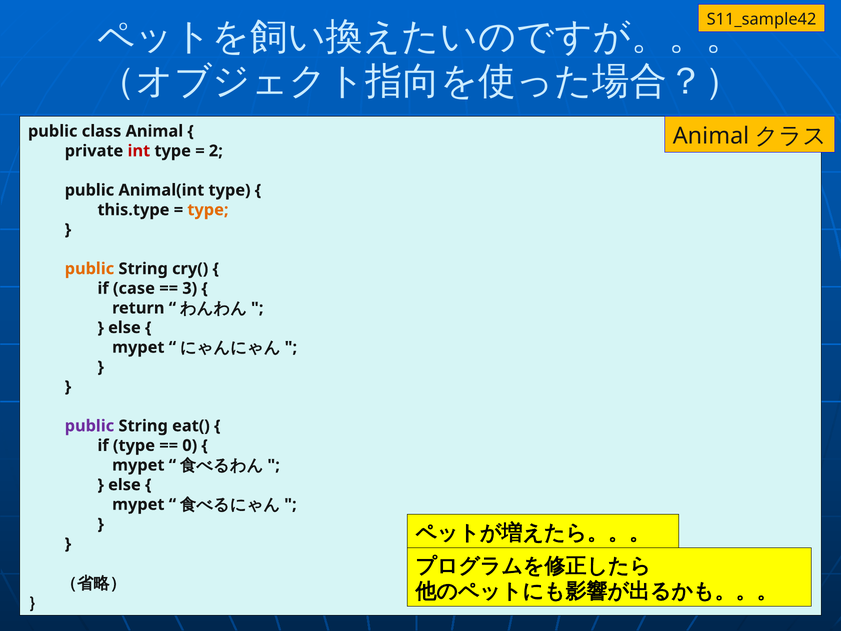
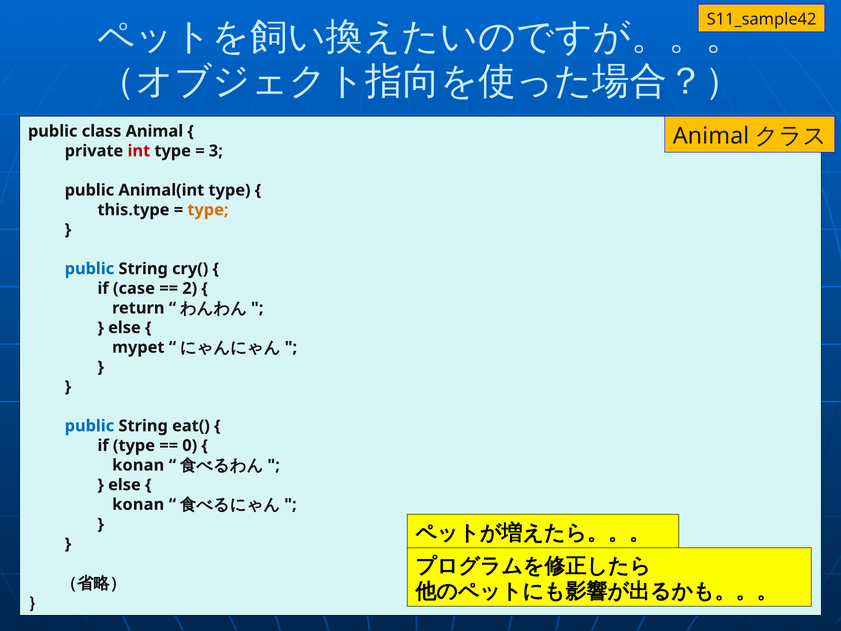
2: 2 -> 3
public at (89, 269) colour: orange -> blue
3: 3 -> 2
public at (89, 426) colour: purple -> blue
mypet at (138, 465): mypet -> konan
mypet at (138, 504): mypet -> konan
